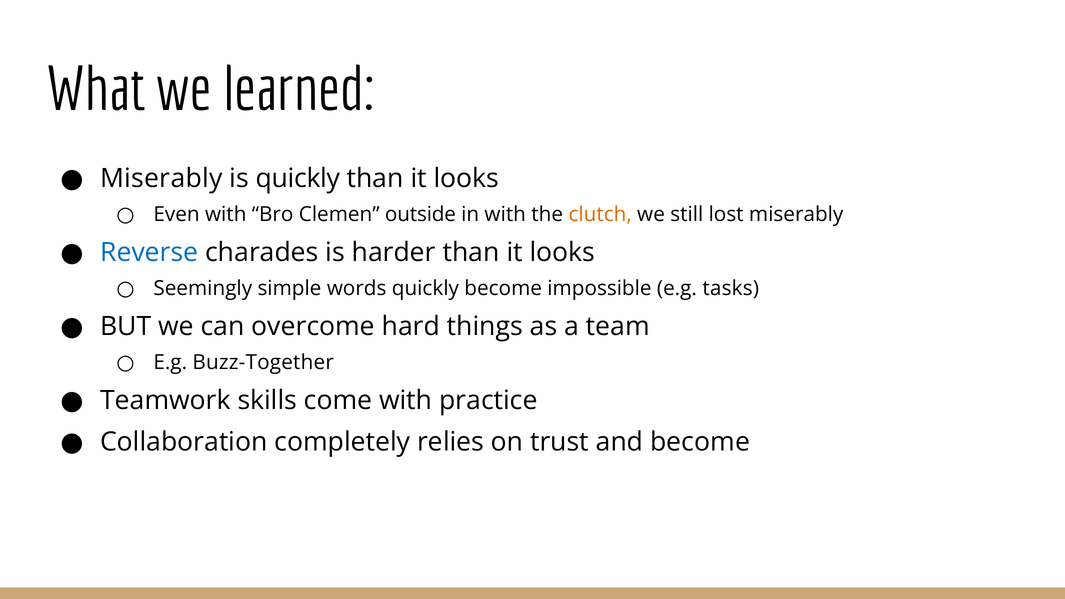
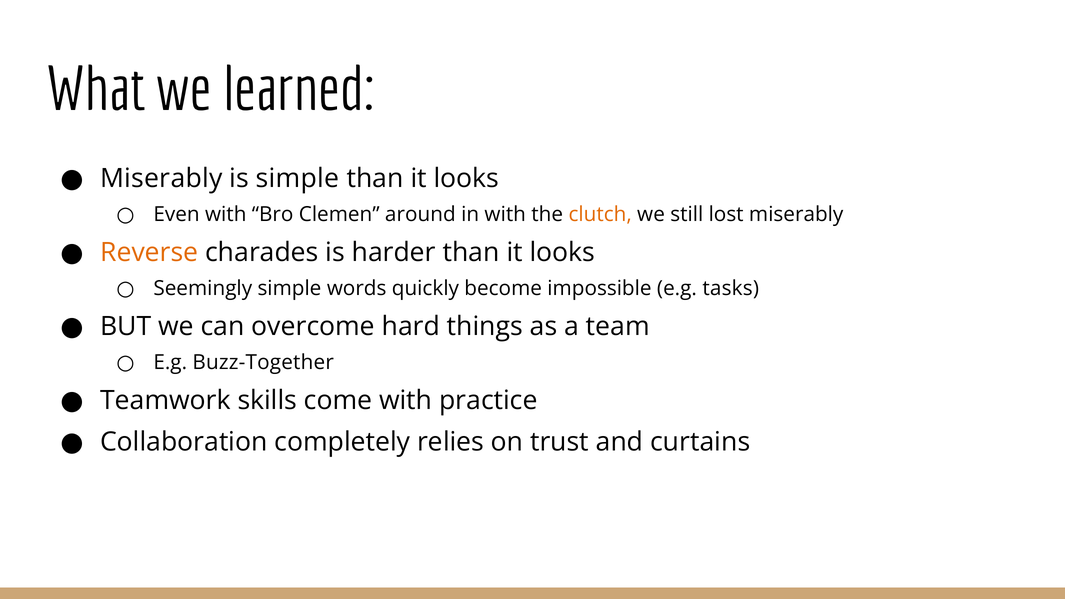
is quickly: quickly -> simple
outside: outside -> around
Reverse colour: blue -> orange
and become: become -> curtains
